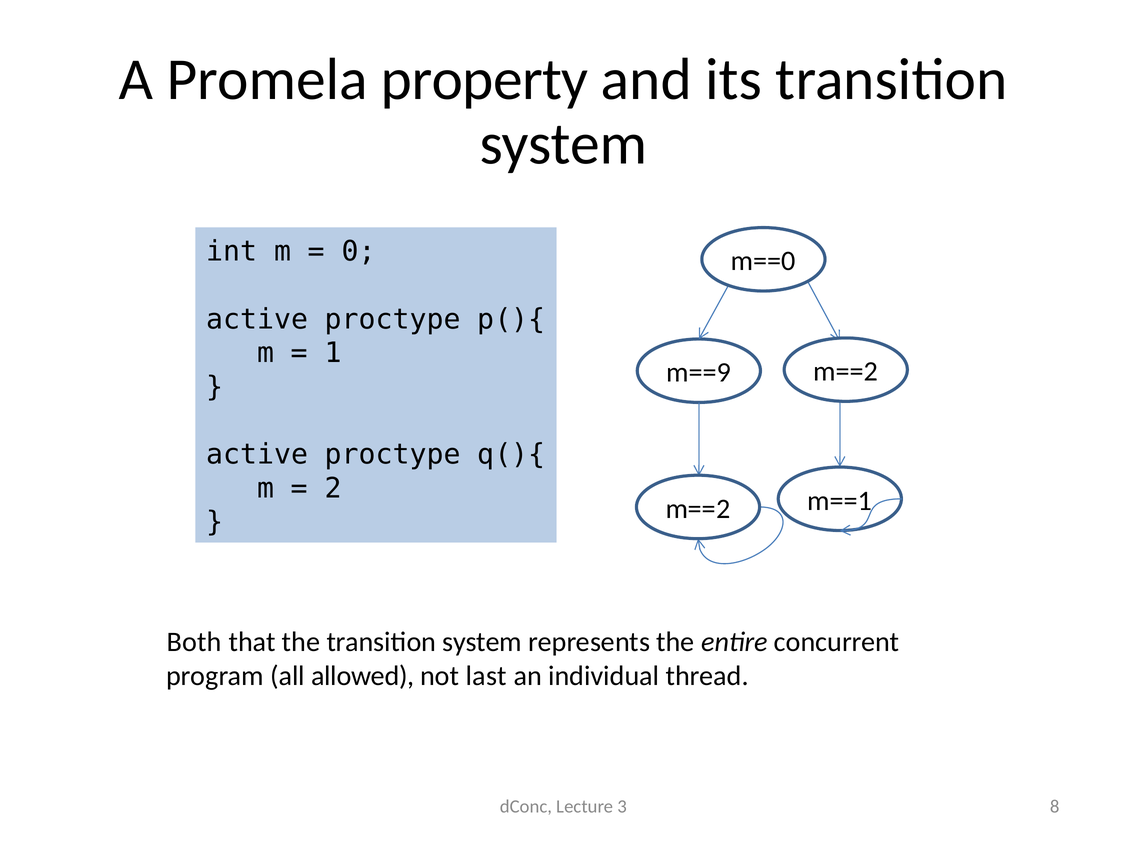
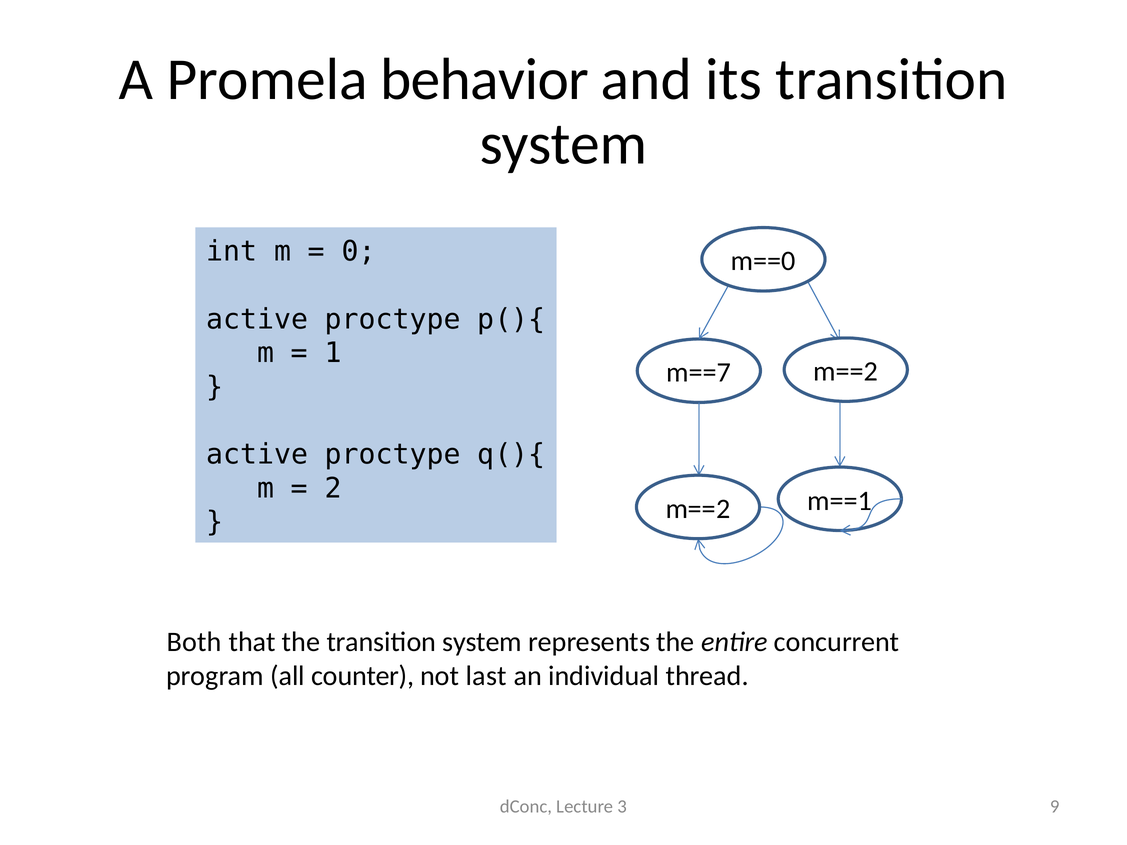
property: property -> behavior
m==9: m==9 -> m==7
allowed: allowed -> counter
8: 8 -> 9
